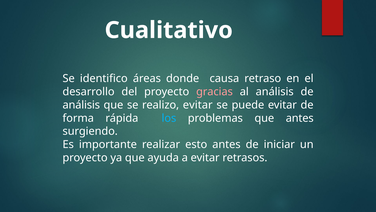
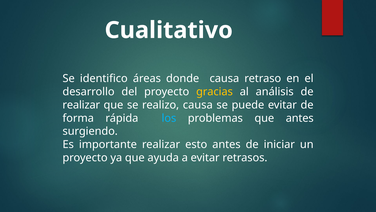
gracias colour: pink -> yellow
análisis at (81, 105): análisis -> realizar
realizo evitar: evitar -> causa
